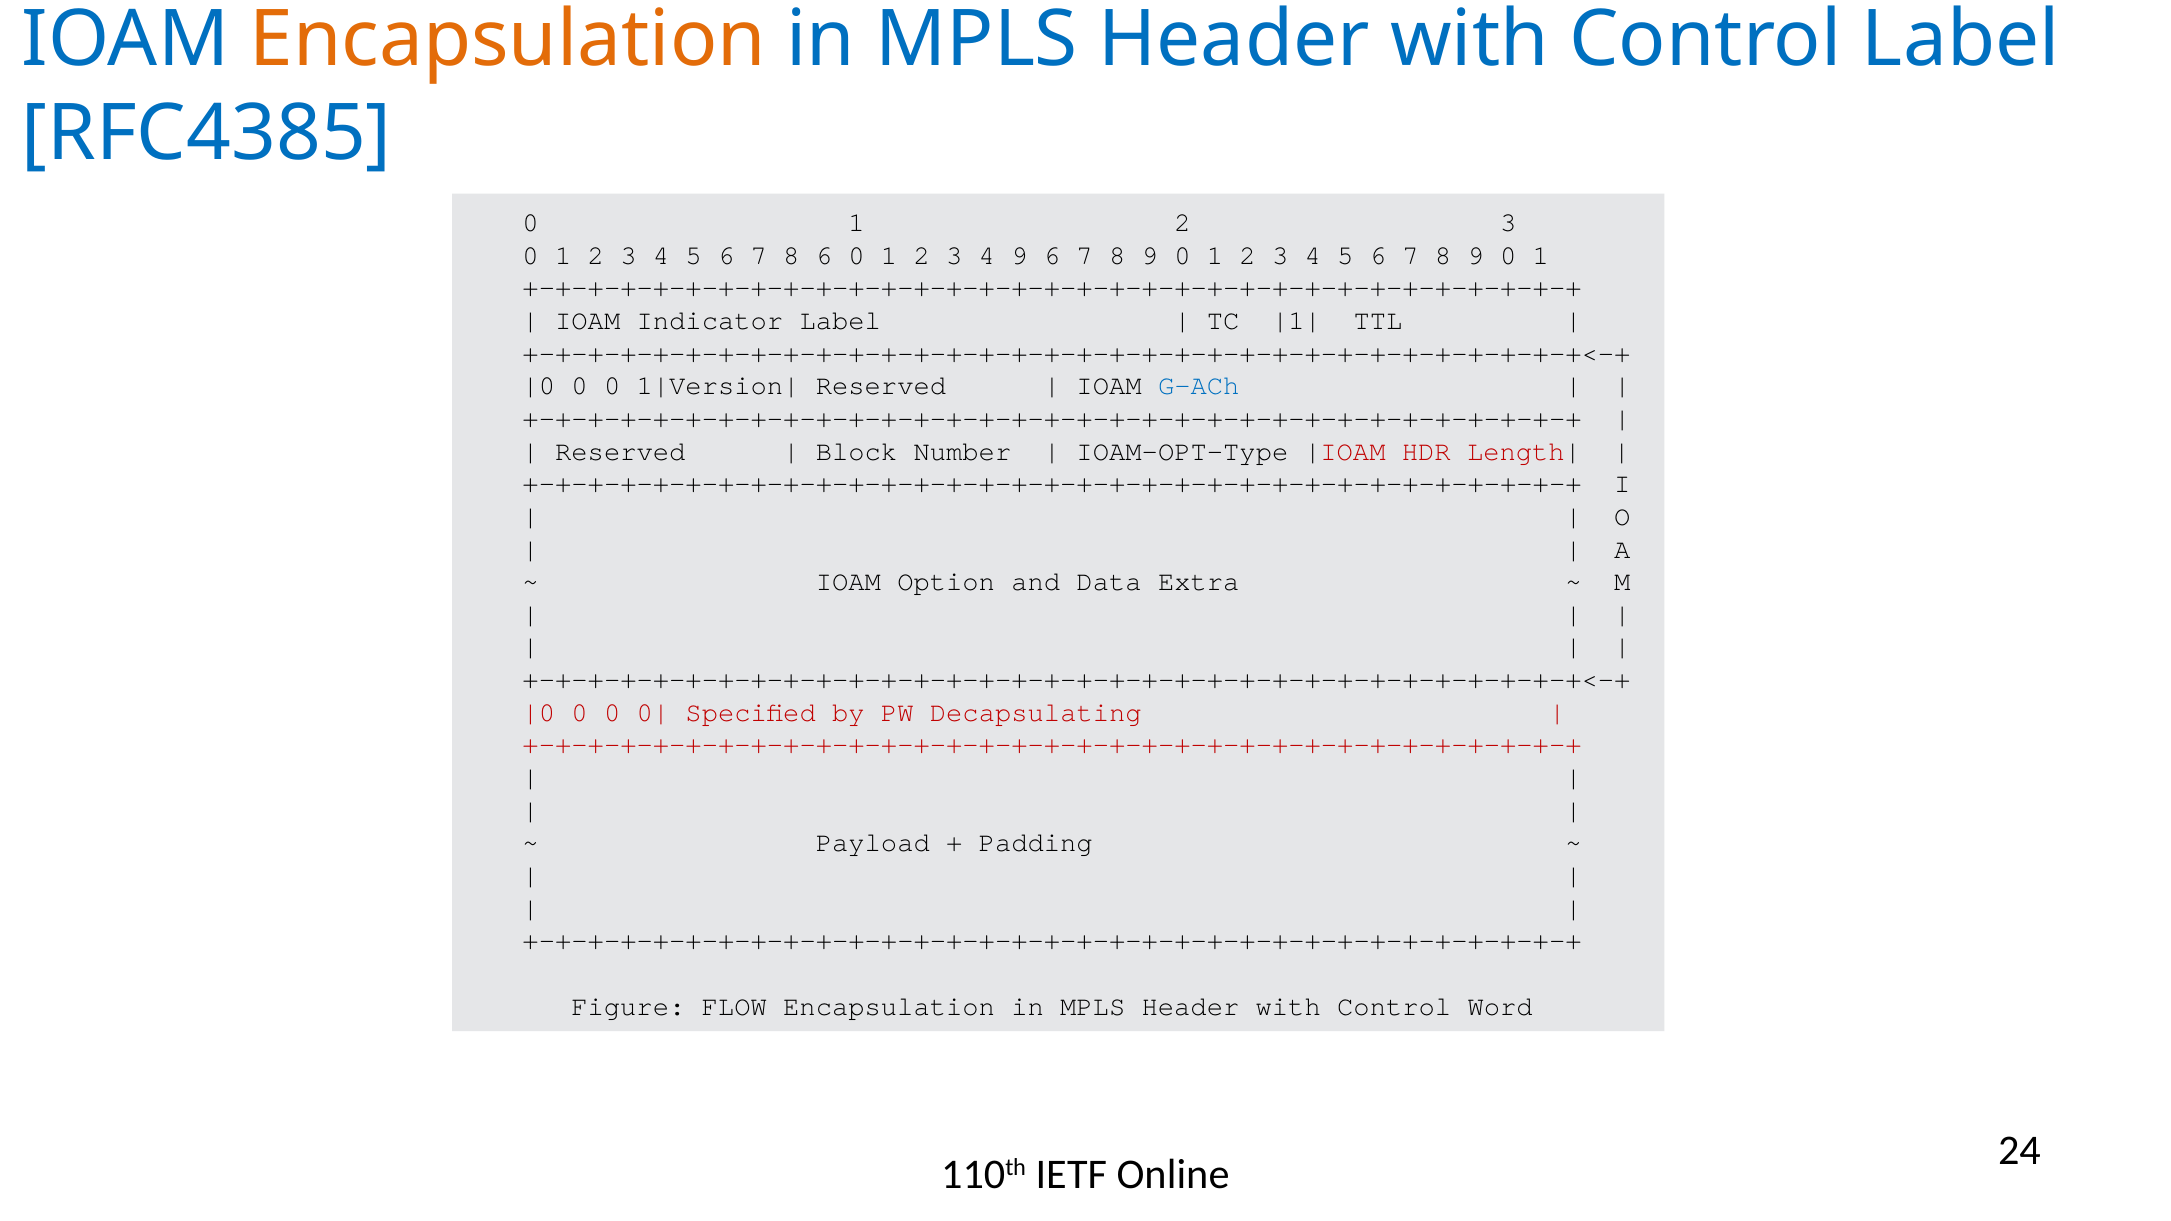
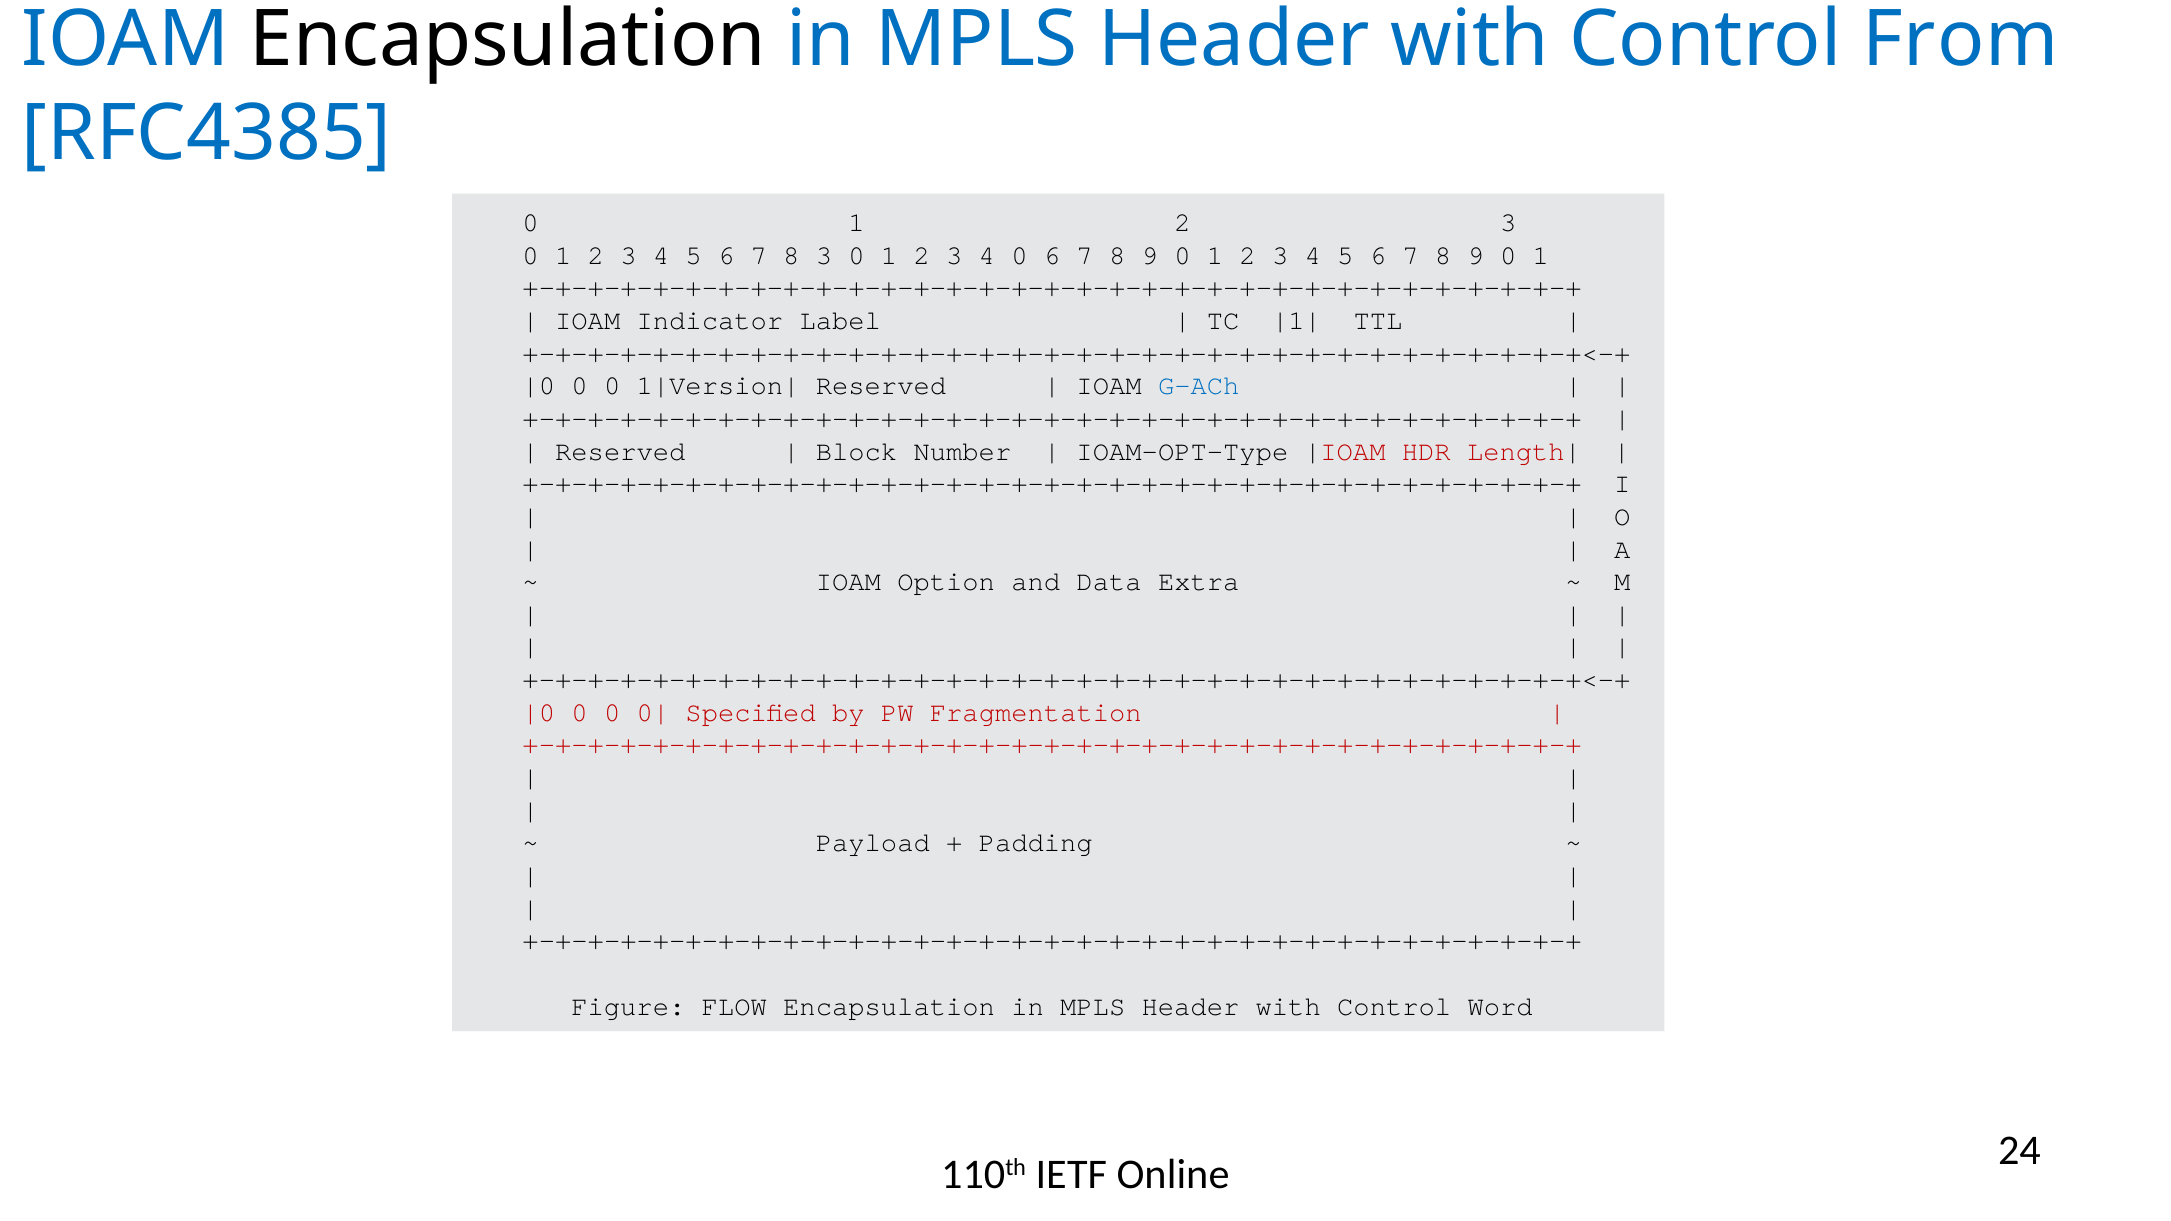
Encapsulation at (508, 40) colour: orange -> black
Control Label: Label -> From
8 6: 6 -> 3
4 9: 9 -> 0
Decapsulating: Decapsulating -> Fragmentation
